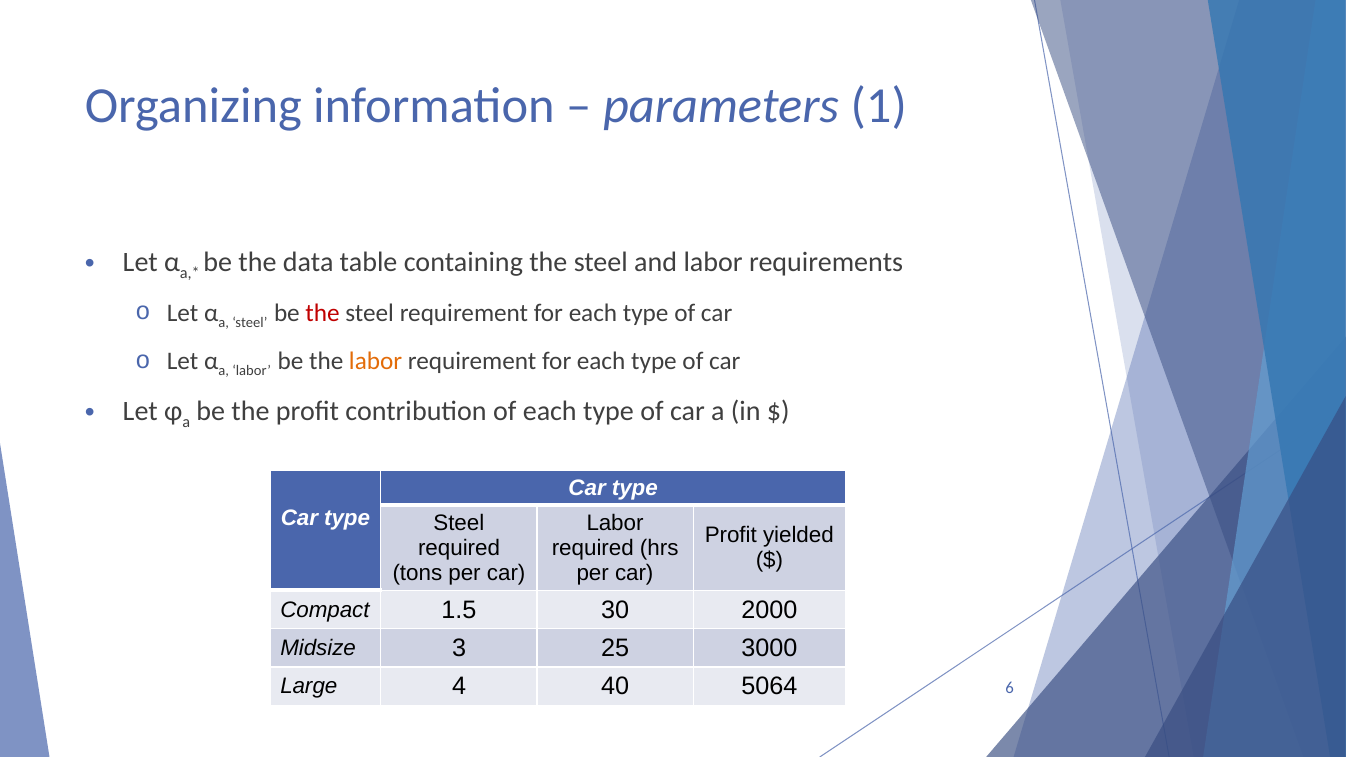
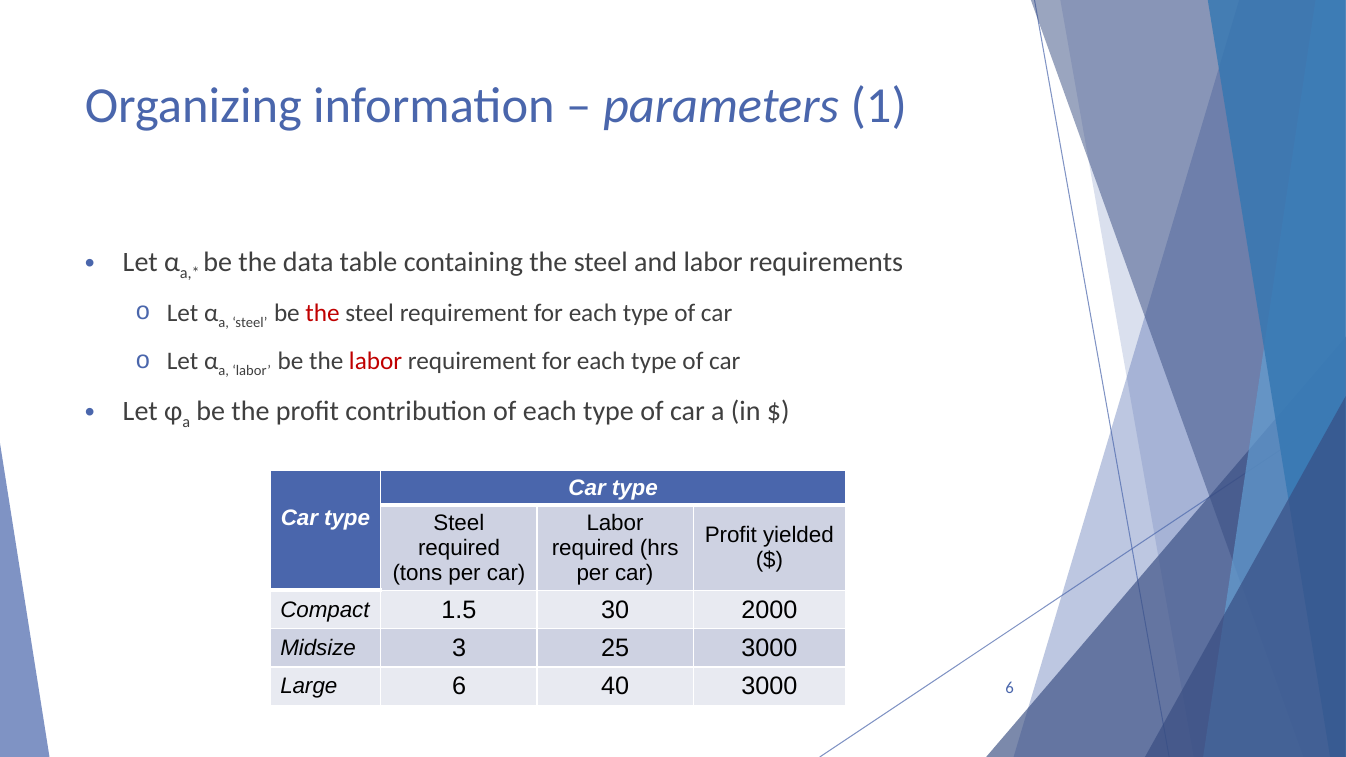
labor at (376, 361) colour: orange -> red
Large 4: 4 -> 6
40 5064: 5064 -> 3000
